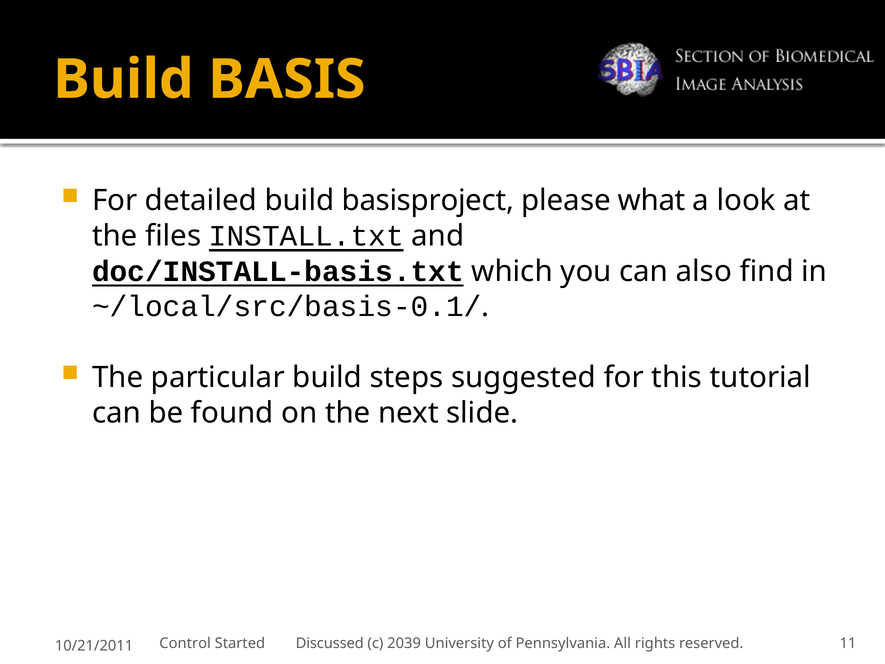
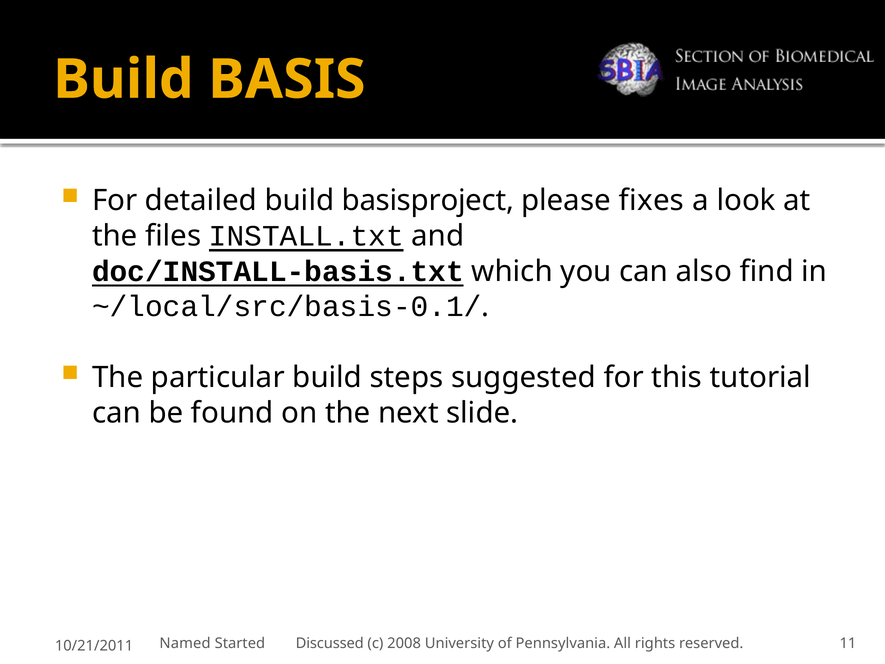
what: what -> fixes
Control: Control -> Named
2039: 2039 -> 2008
